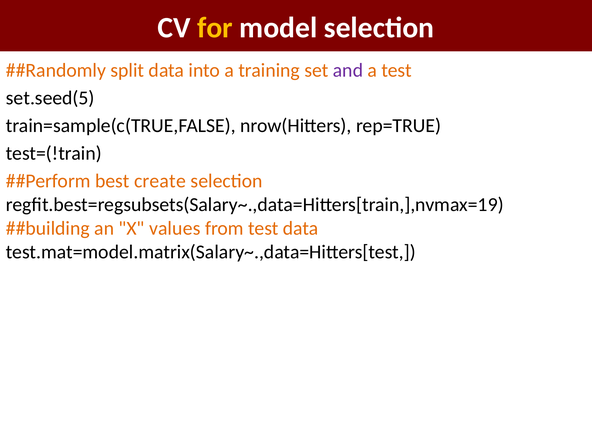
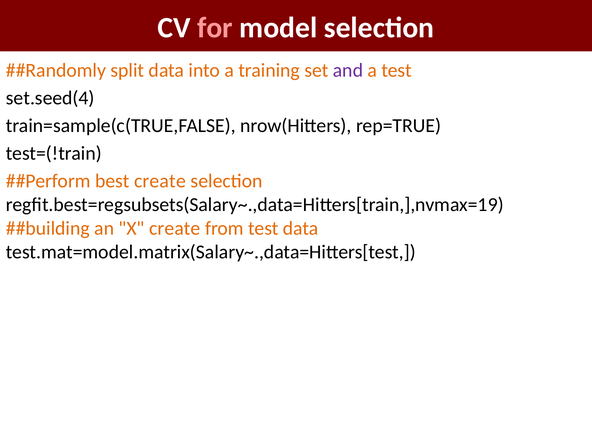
for colour: yellow -> pink
set.seed(5: set.seed(5 -> set.seed(4
X values: values -> create
